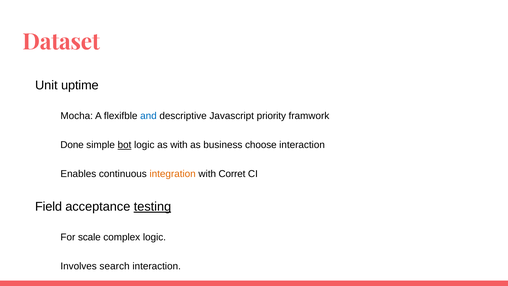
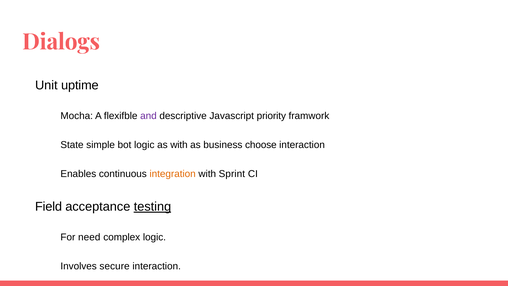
Dataset: Dataset -> Dialogs
and colour: blue -> purple
Done: Done -> State
bot underline: present -> none
Corret: Corret -> Sprint
scale: scale -> need
search: search -> secure
